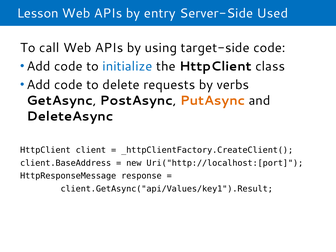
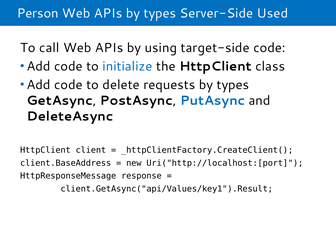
Lesson: Lesson -> Person
APIs by entry: entry -> types
requests by verbs: verbs -> types
PutAsync colour: orange -> blue
